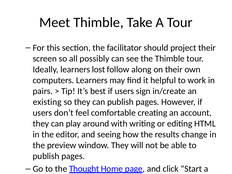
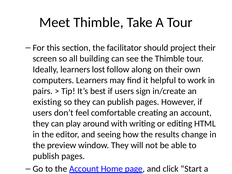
possibly: possibly -> building
the Thought: Thought -> Account
